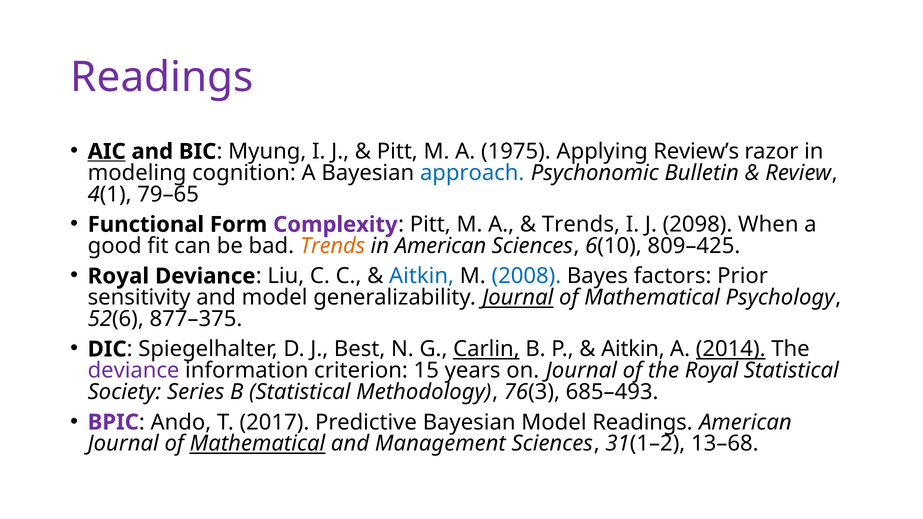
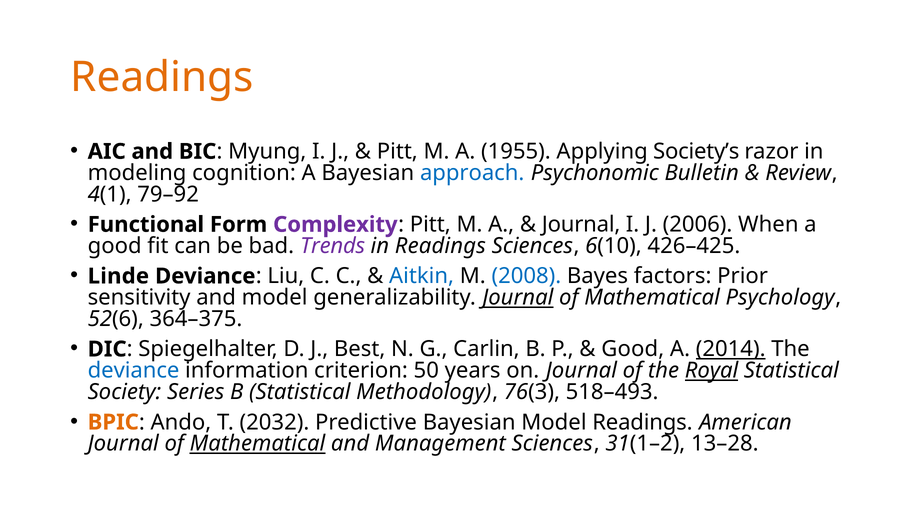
Readings at (162, 78) colour: purple -> orange
AIC underline: present -> none
1975: 1975 -> 1955
Review’s: Review’s -> Society’s
79–65: 79–65 -> 79–92
Trends at (581, 225): Trends -> Journal
2098: 2098 -> 2006
Trends at (333, 246) colour: orange -> purple
in American: American -> Readings
809–425: 809–425 -> 426–425
Royal at (118, 276): Royal -> Linde
877–375: 877–375 -> 364–375
Carlin underline: present -> none
Aitkin at (633, 349): Aitkin -> Good
deviance at (134, 371) colour: purple -> blue
15: 15 -> 50
Royal at (712, 371) underline: none -> present
685–493: 685–493 -> 518–493
BPIC colour: purple -> orange
2017: 2017 -> 2032
13–68: 13–68 -> 13–28
